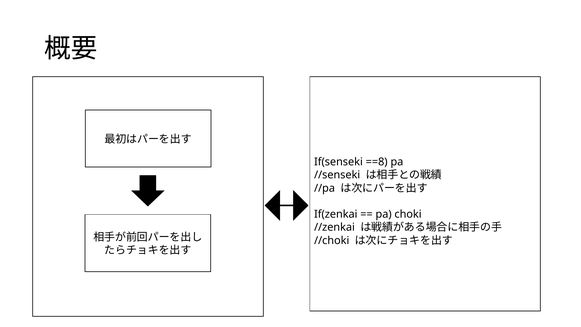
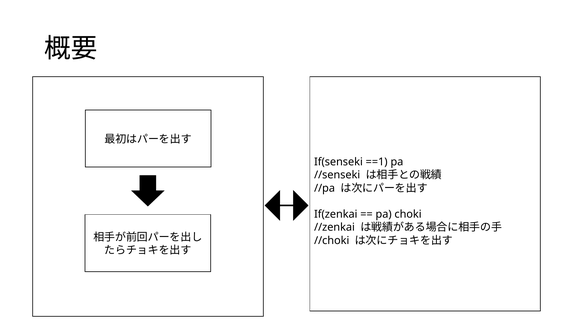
==8: ==8 -> ==1
